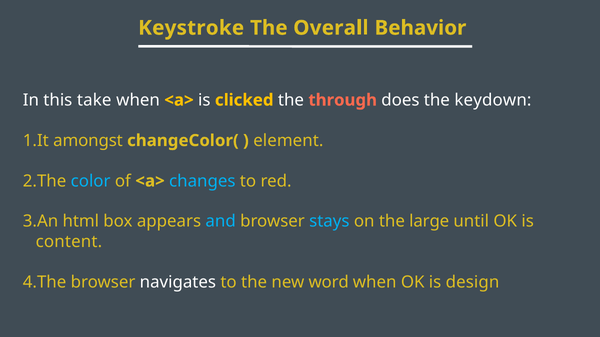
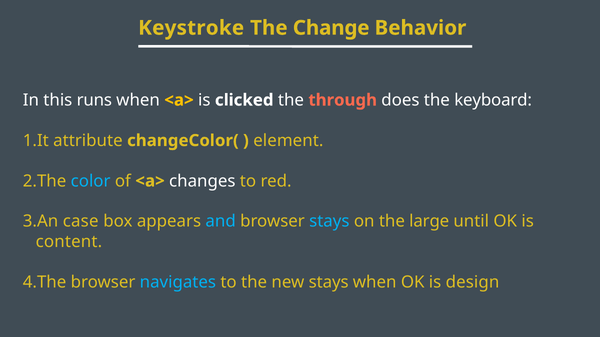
Overall: Overall -> Change
take: take -> runs
clicked colour: yellow -> white
keydown: keydown -> keyboard
amongst: amongst -> attribute
changes colour: light blue -> white
html: html -> case
navigates colour: white -> light blue
new word: word -> stays
